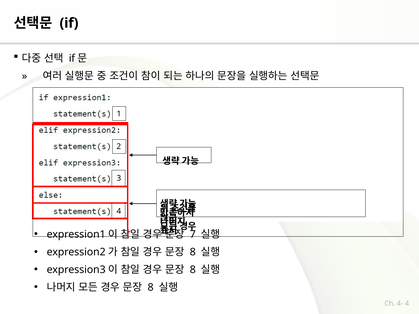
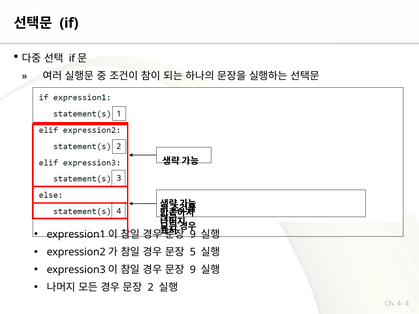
7 at (193, 235): 7 -> 9
8 at (193, 252): 8 -> 5
8 at (193, 270): 8 -> 9
8 at (151, 288): 8 -> 2
